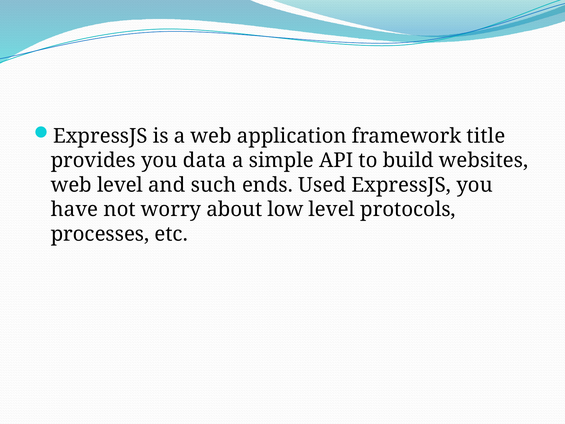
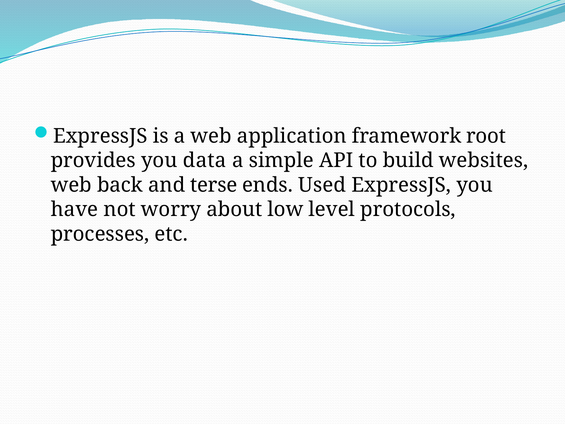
title: title -> root
web level: level -> back
such: such -> terse
